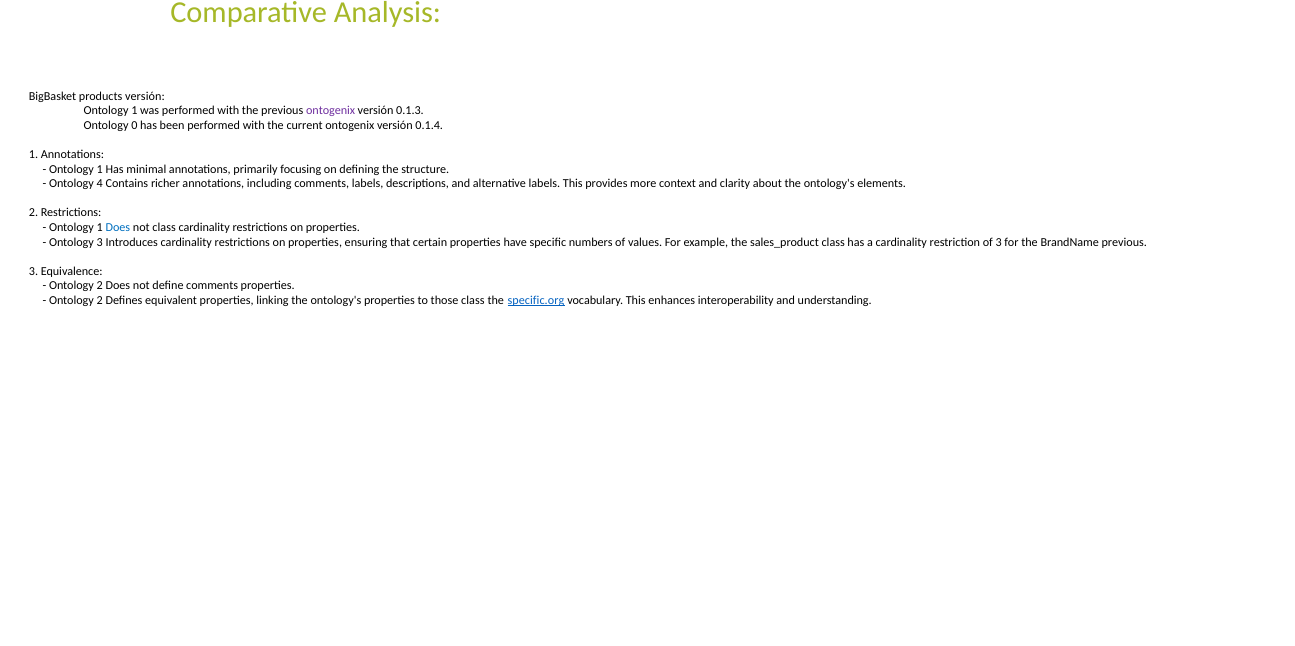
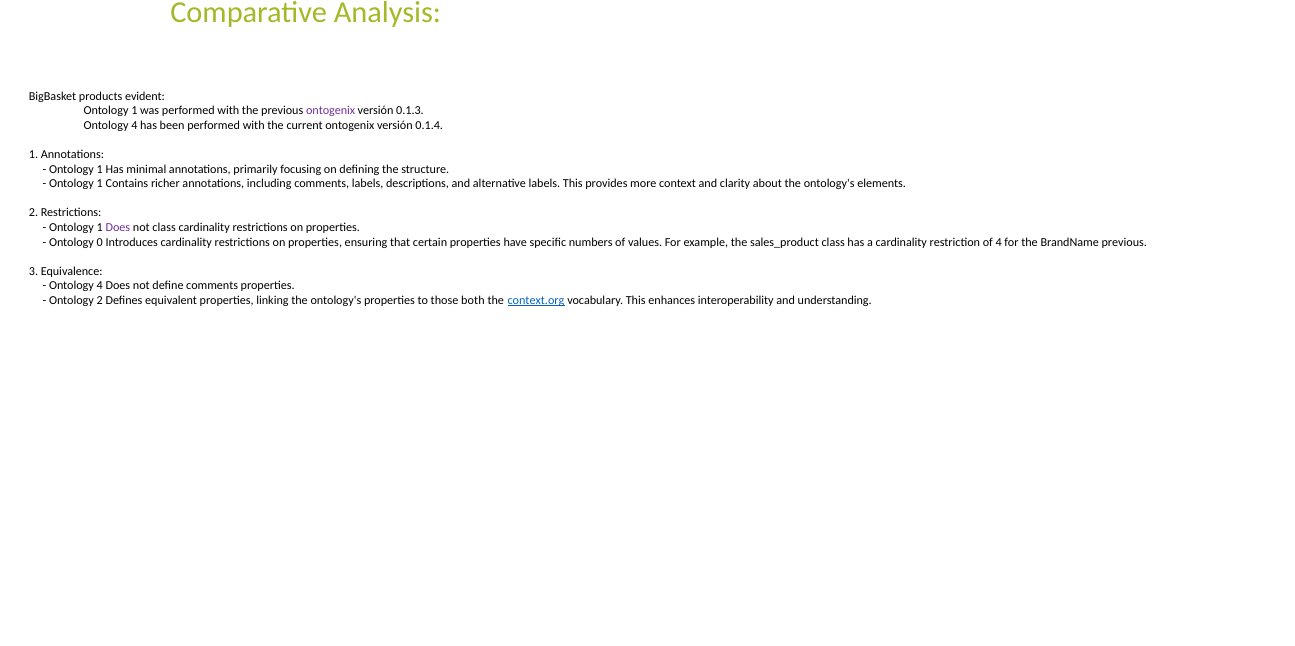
products versión: versión -> evident
0 at (134, 125): 0 -> 4
4 at (100, 184): 4 -> 1
Does at (118, 228) colour: blue -> purple
Ontology 3: 3 -> 0
of 3: 3 -> 4
2 at (100, 286): 2 -> 4
those class: class -> both
specific.org: specific.org -> context.org
